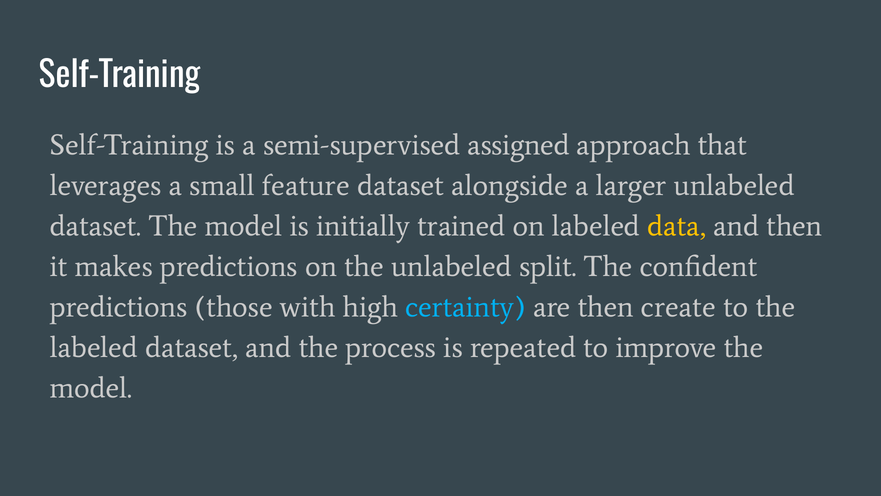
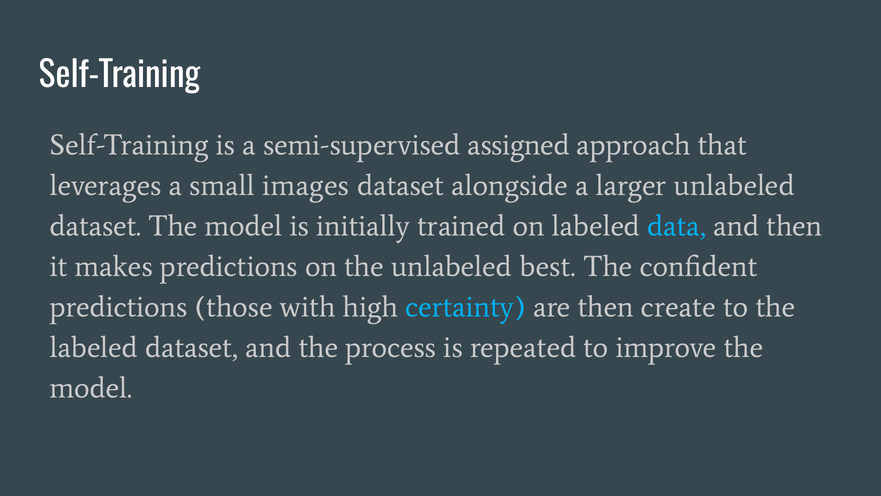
feature: feature -> images
data colour: yellow -> light blue
split: split -> best
